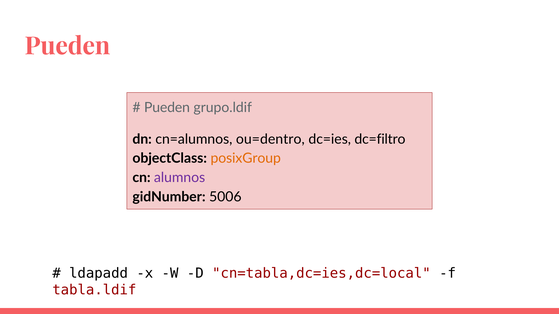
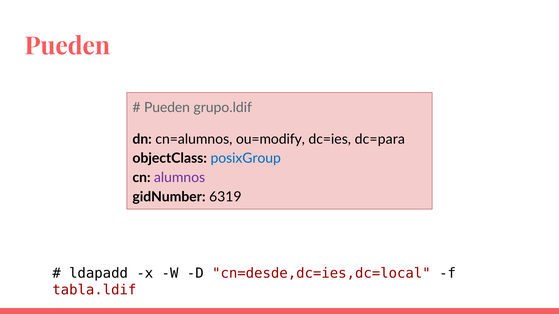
ou=dentro: ou=dentro -> ou=modify
dc=filtro: dc=filtro -> dc=para
posixGroup colour: orange -> blue
5006: 5006 -> 6319
cn=tabla,dc=ies,dc=local: cn=tabla,dc=ies,dc=local -> cn=desde,dc=ies,dc=local
